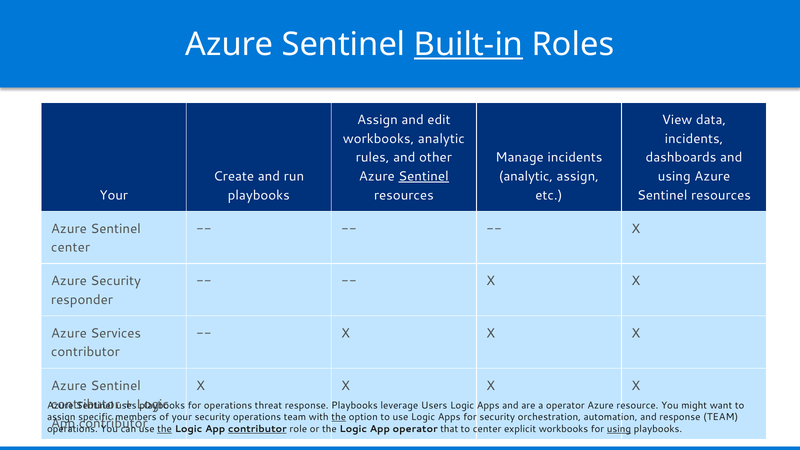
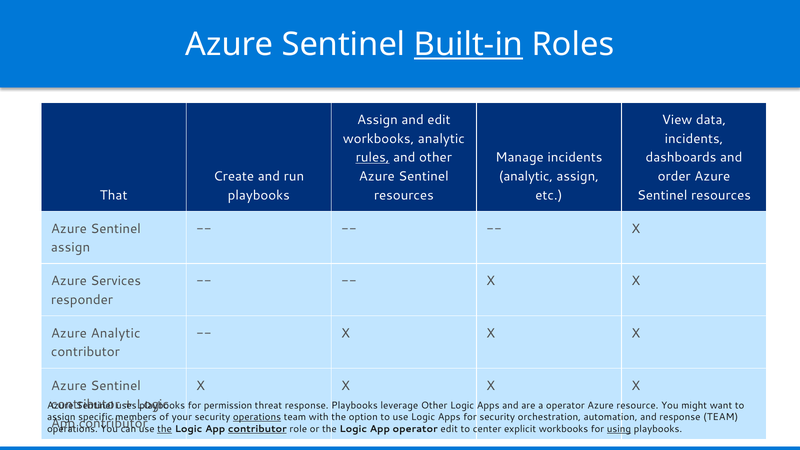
rules underline: none -> present
Sentinel at (424, 176) underline: present -> none
using at (674, 176): using -> order
Your at (114, 195): Your -> That
center at (71, 247): center -> assign
Azure Security: Security -> Services
Azure Services: Services -> Analytic
for operations: operations -> permission
leverage Users: Users -> Other
operations at (257, 417) underline: none -> present
the at (339, 417) underline: present -> none
operator that: that -> edit
